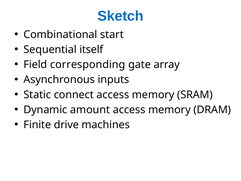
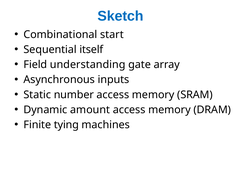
corresponding: corresponding -> understanding
connect: connect -> number
drive: drive -> tying
